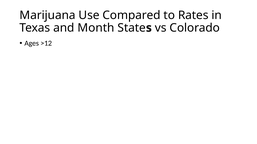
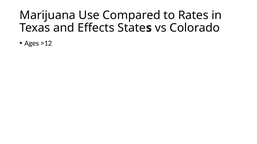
Month: Month -> Effects
